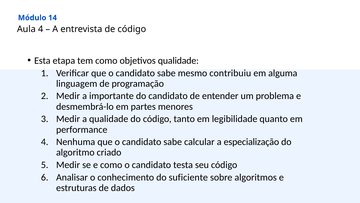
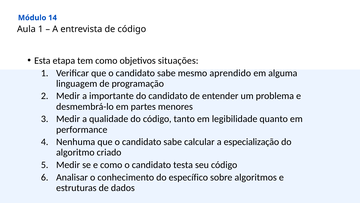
Aula 4: 4 -> 1
objetivos qualidade: qualidade -> situações
contribuiu: contribuiu -> aprendido
suficiente: suficiente -> específico
